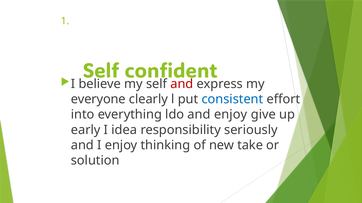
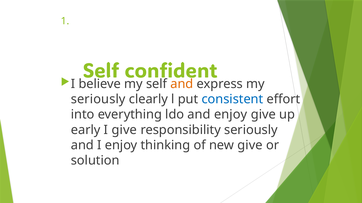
and at (182, 84) colour: red -> orange
everyone at (98, 99): everyone -> seriously
I idea: idea -> give
new take: take -> give
